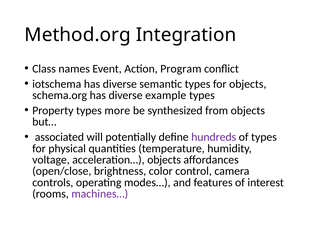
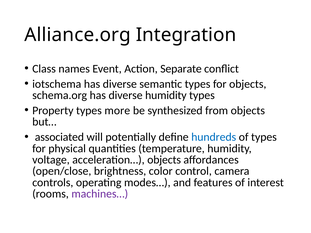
Method.org: Method.org -> Alliance.org
Program: Program -> Separate
diverse example: example -> humidity
hundreds colour: purple -> blue
